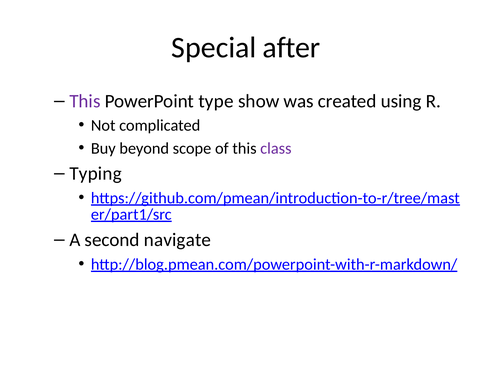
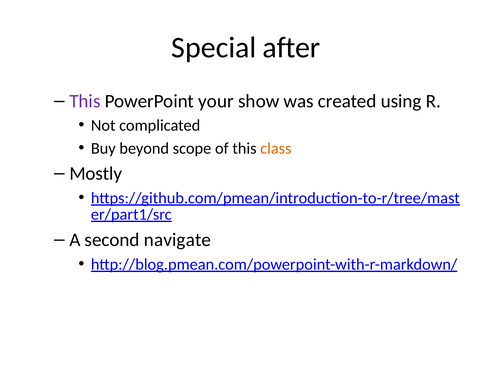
type: type -> your
class colour: purple -> orange
Typing: Typing -> Mostly
